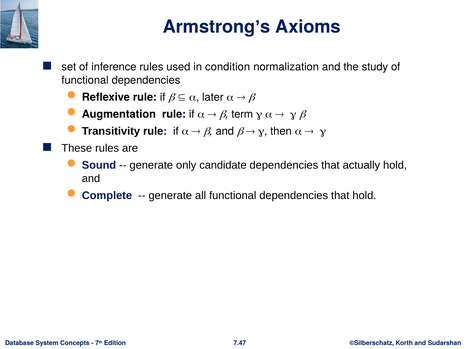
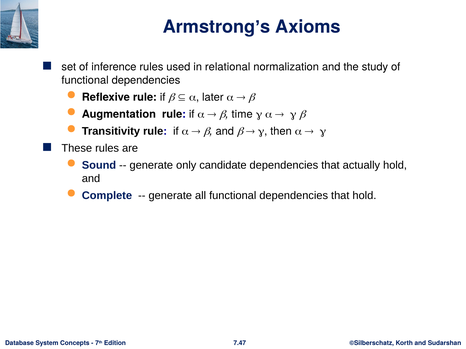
condition: condition -> relational
term: term -> time
